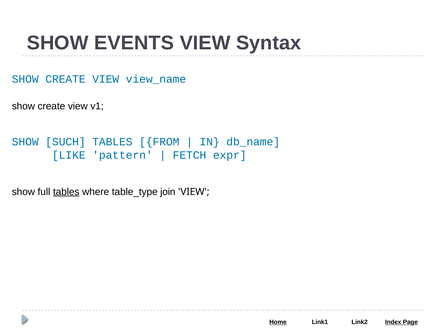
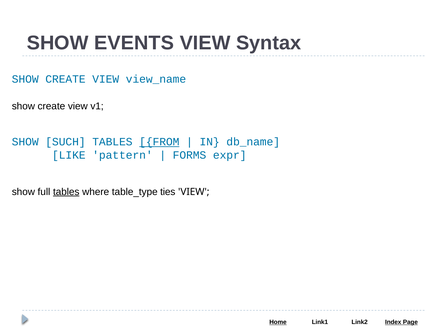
FROM underline: none -> present
FETCH: FETCH -> FORMS
join: join -> ties
